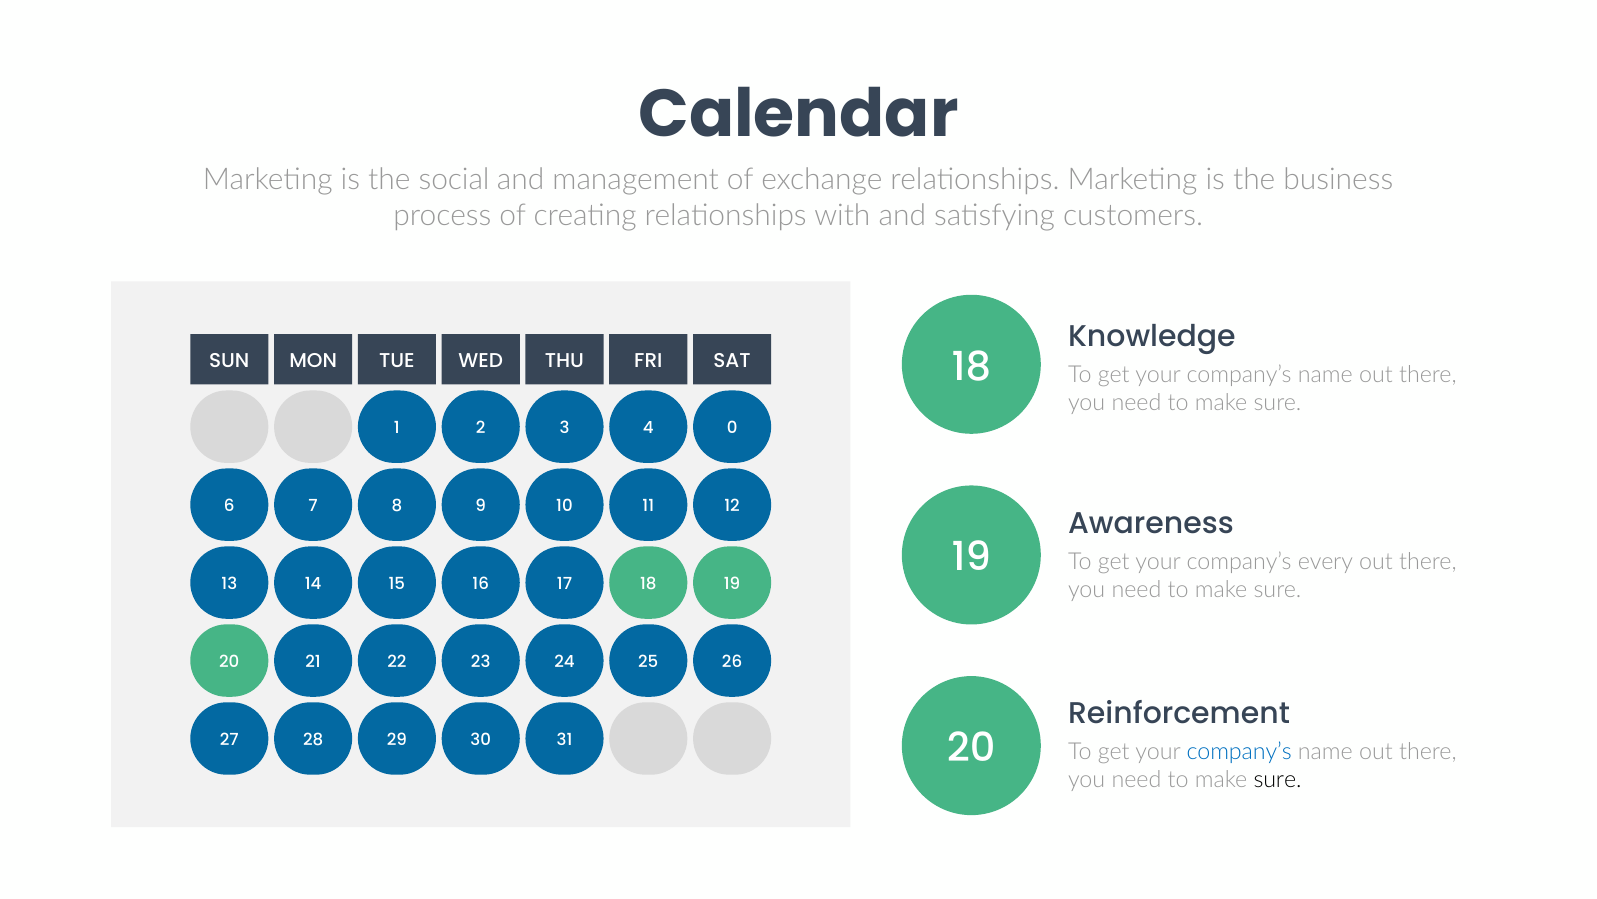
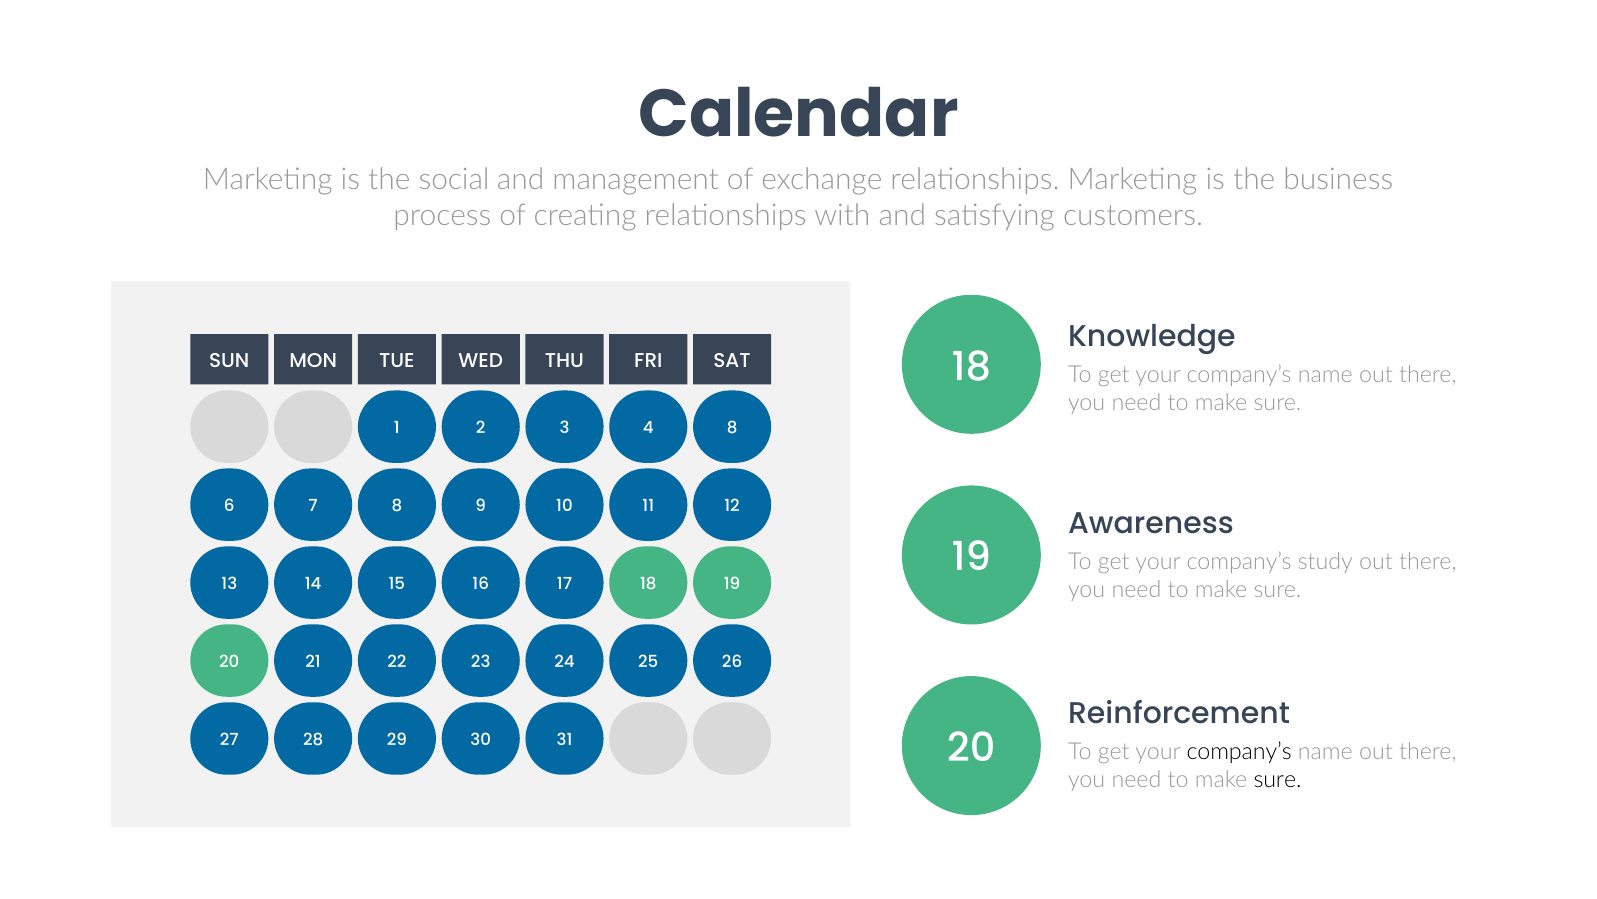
4 0: 0 -> 8
every: every -> study
company’s at (1239, 752) colour: blue -> black
